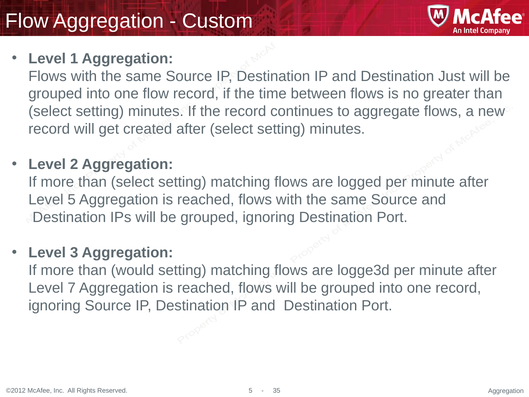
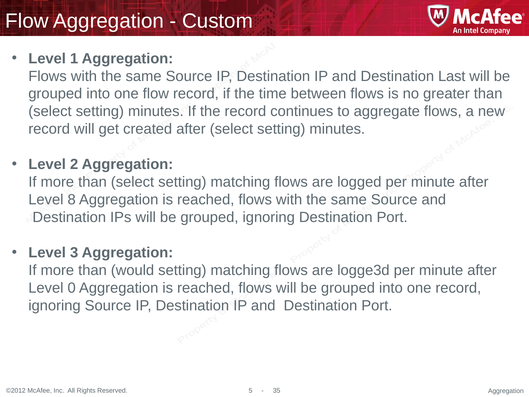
Just: Just -> Last
Level 5: 5 -> 8
7: 7 -> 0
